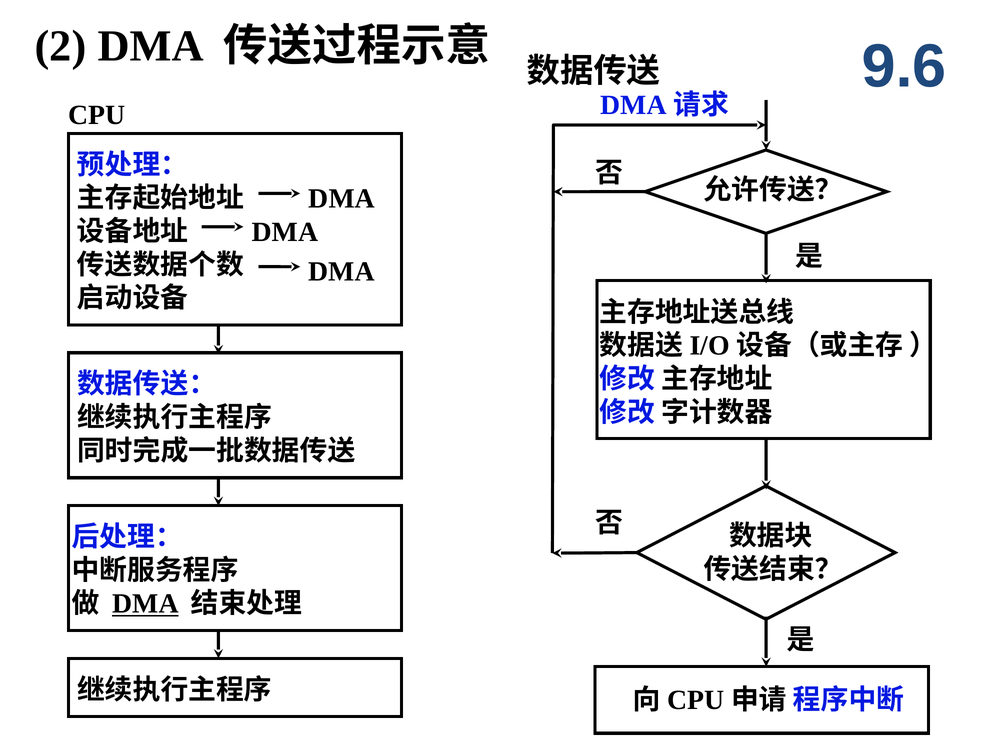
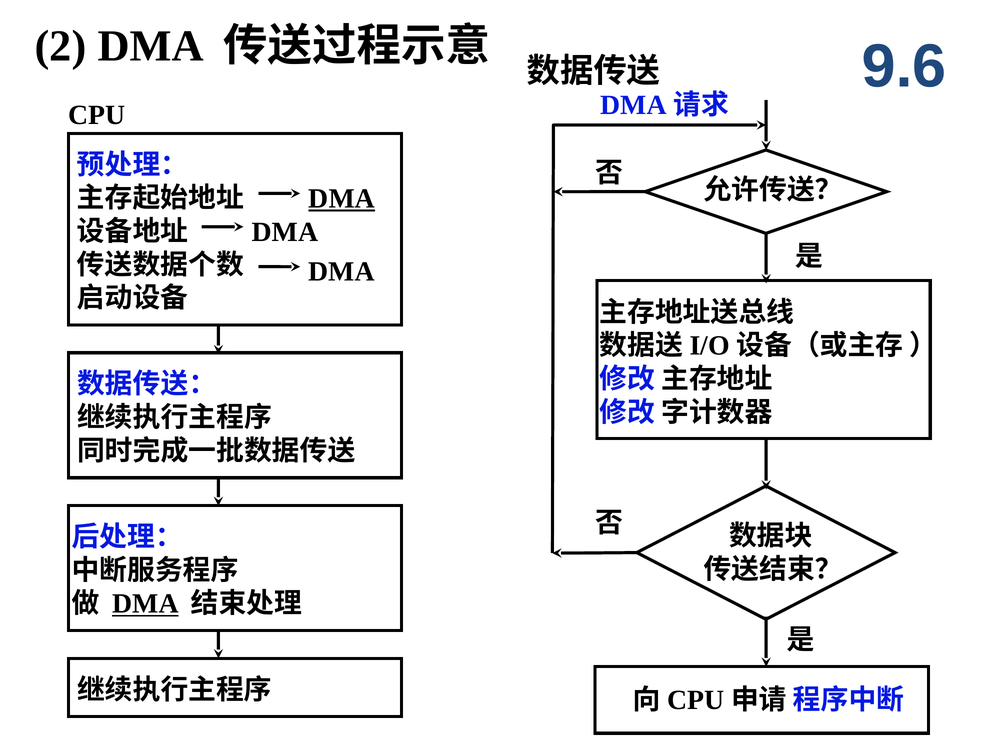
DMA at (342, 199) underline: none -> present
